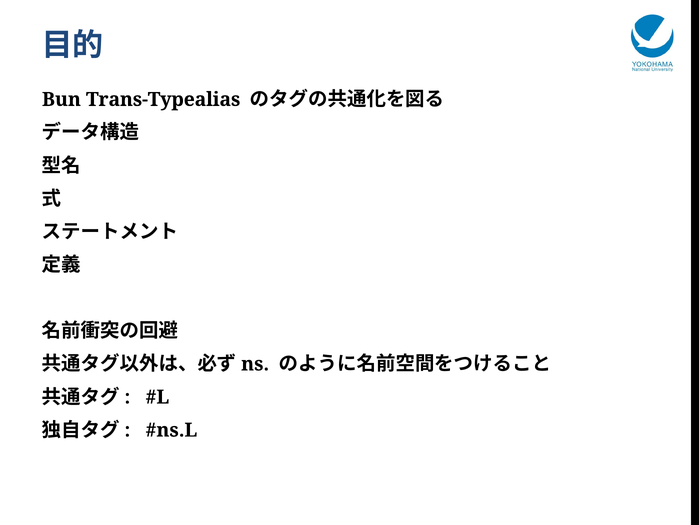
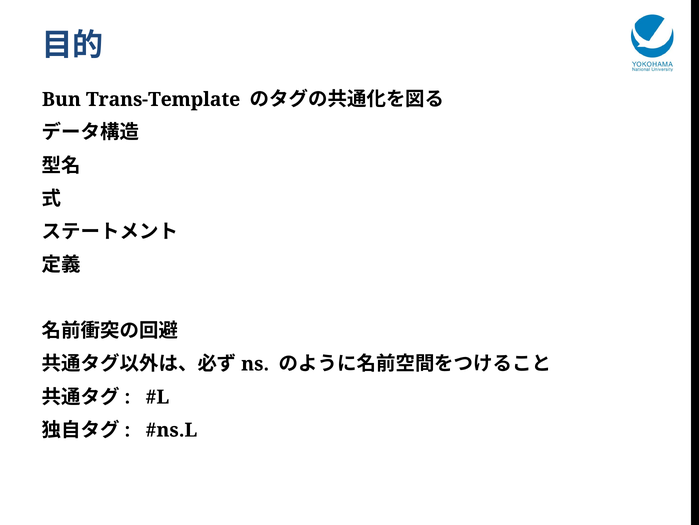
Trans-Typealias: Trans-Typealias -> Trans-Template
